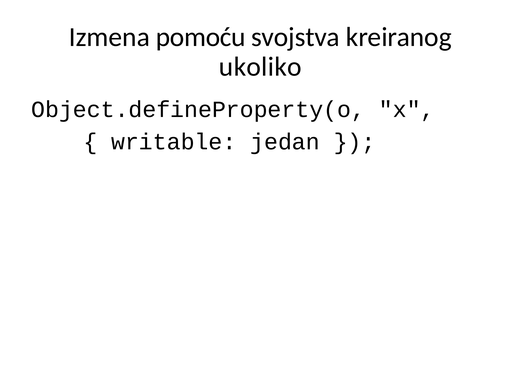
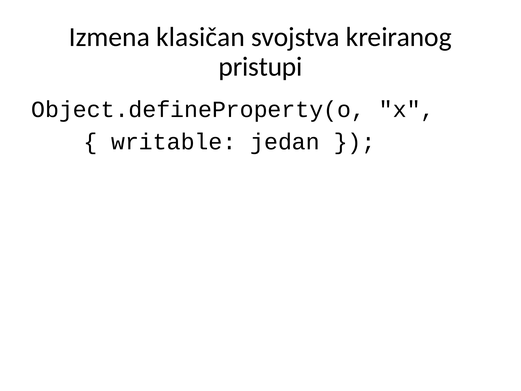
pomoću: pomoću -> klasičan
ukoliko: ukoliko -> pristupi
